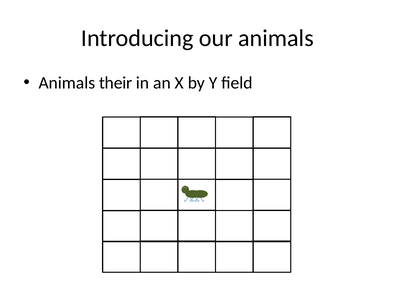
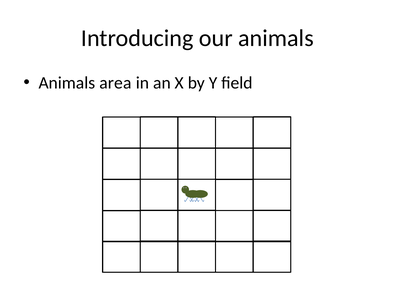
their: their -> area
